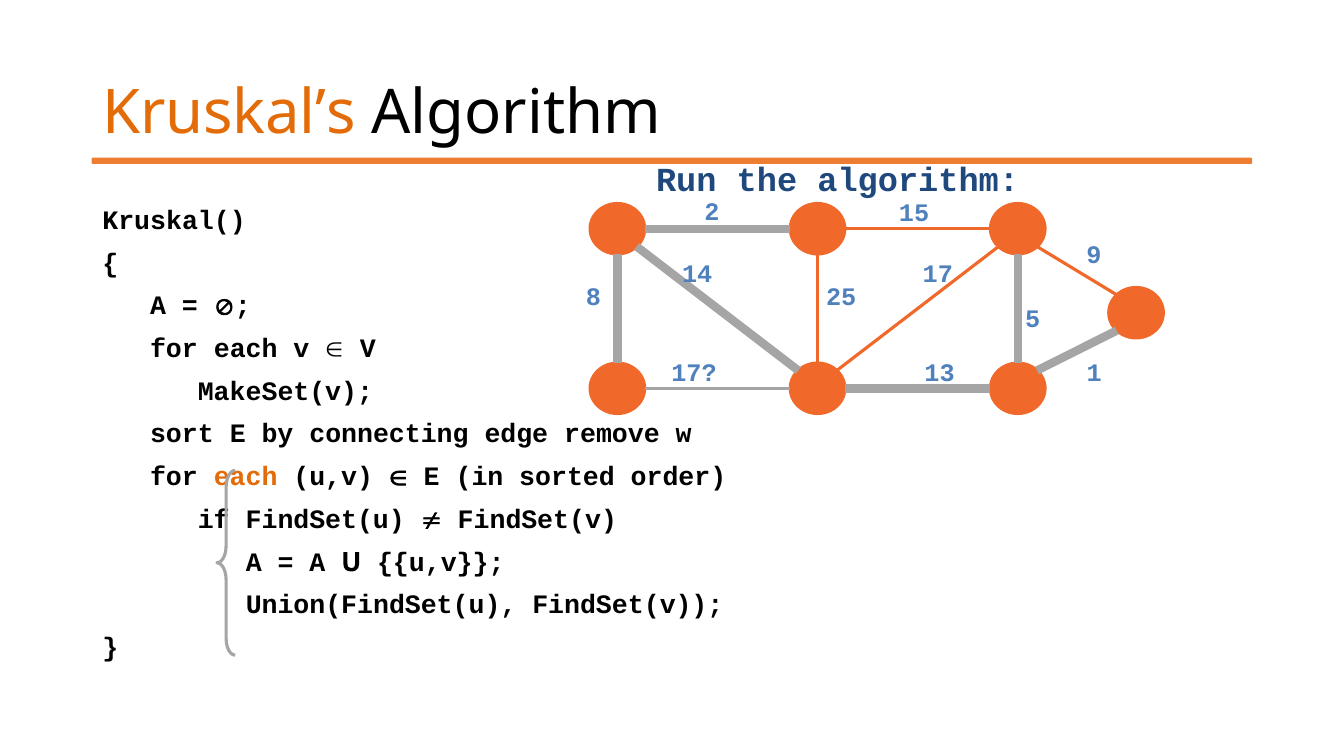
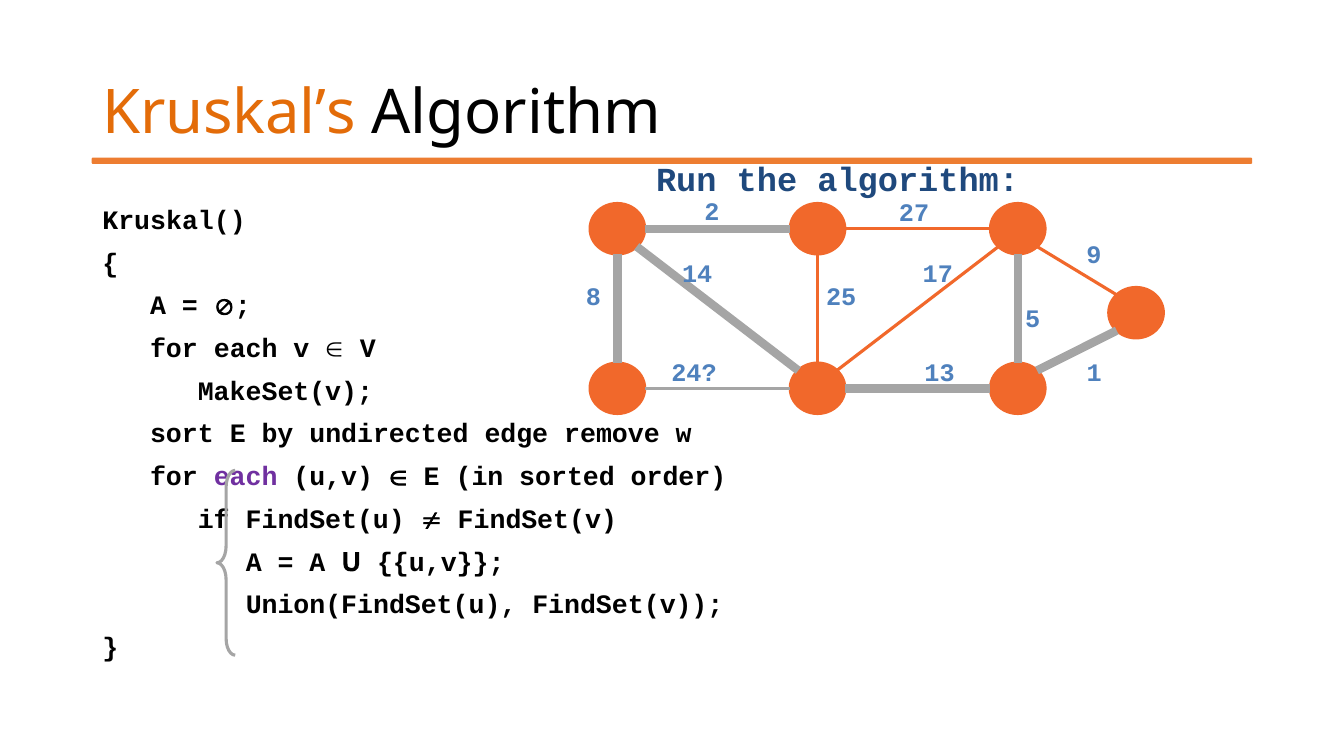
15: 15 -> 27
17 at (694, 373): 17 -> 24
connecting: connecting -> undirected
each at (246, 477) colour: orange -> purple
